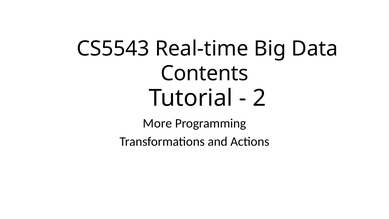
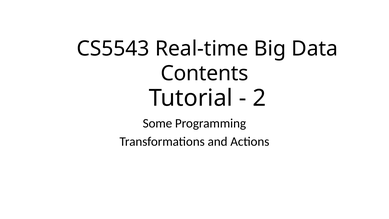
More: More -> Some
